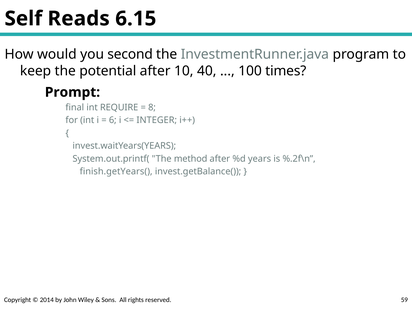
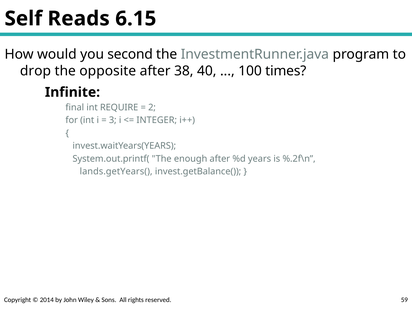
keep: keep -> drop
potential: potential -> opposite
10: 10 -> 38
Prompt: Prompt -> Infinite
8: 8 -> 2
6: 6 -> 3
method: method -> enough
finish.getYears(: finish.getYears( -> lands.getYears(
